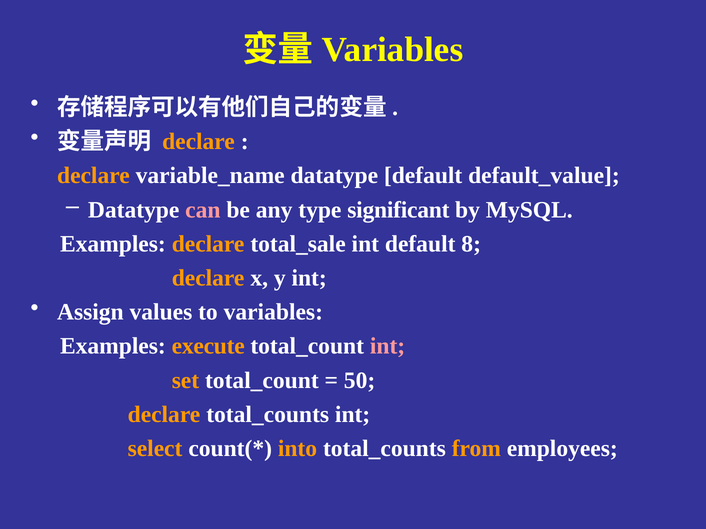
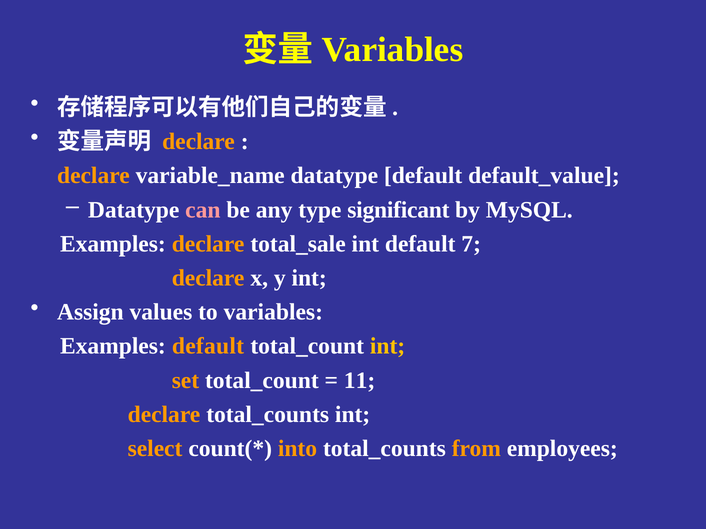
8: 8 -> 7
Examples execute: execute -> default
int at (388, 346) colour: pink -> yellow
50: 50 -> 11
